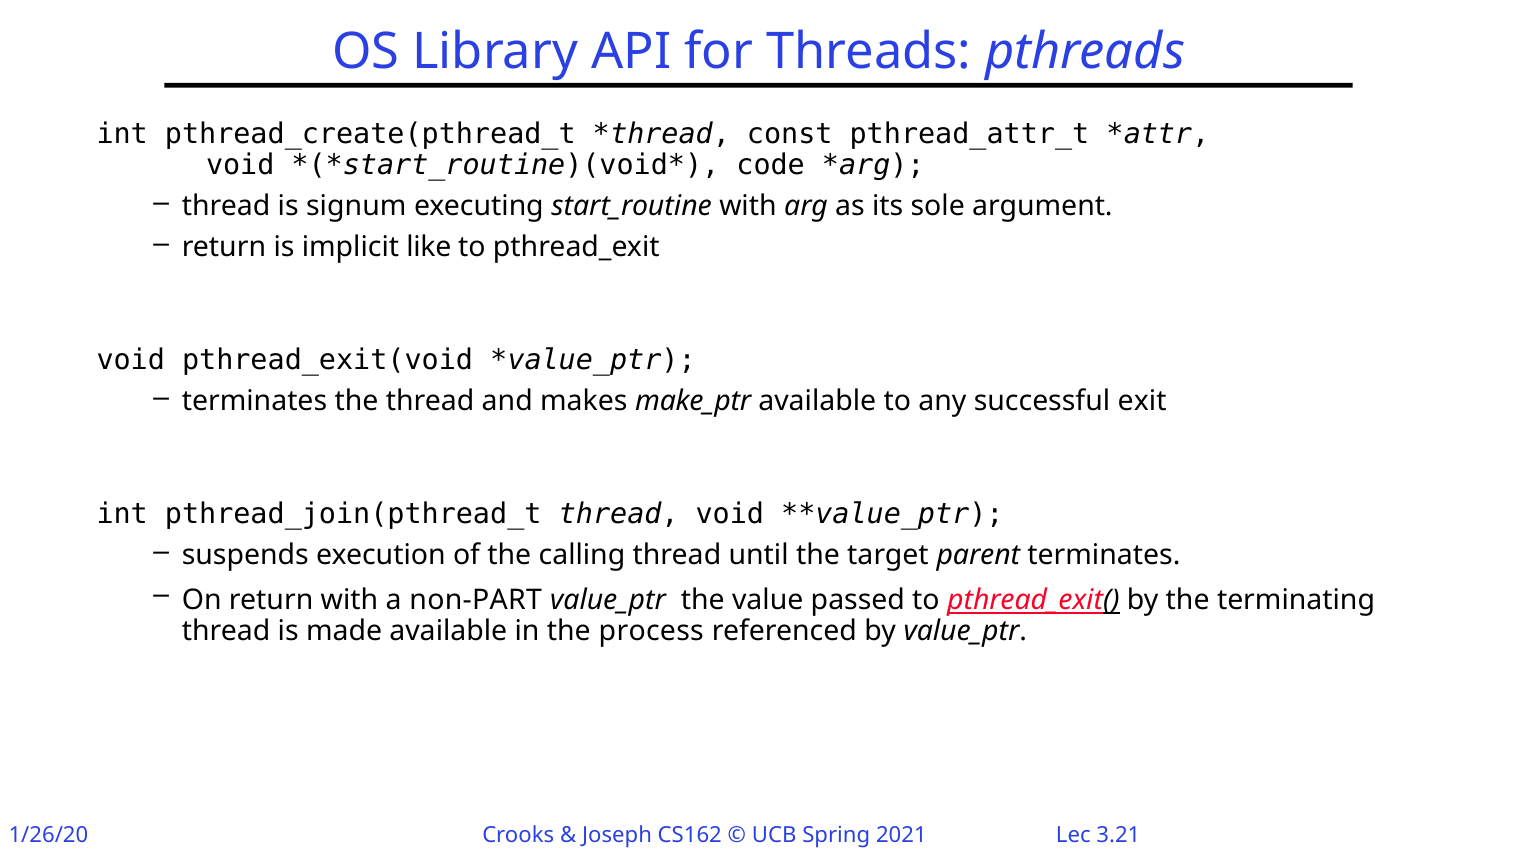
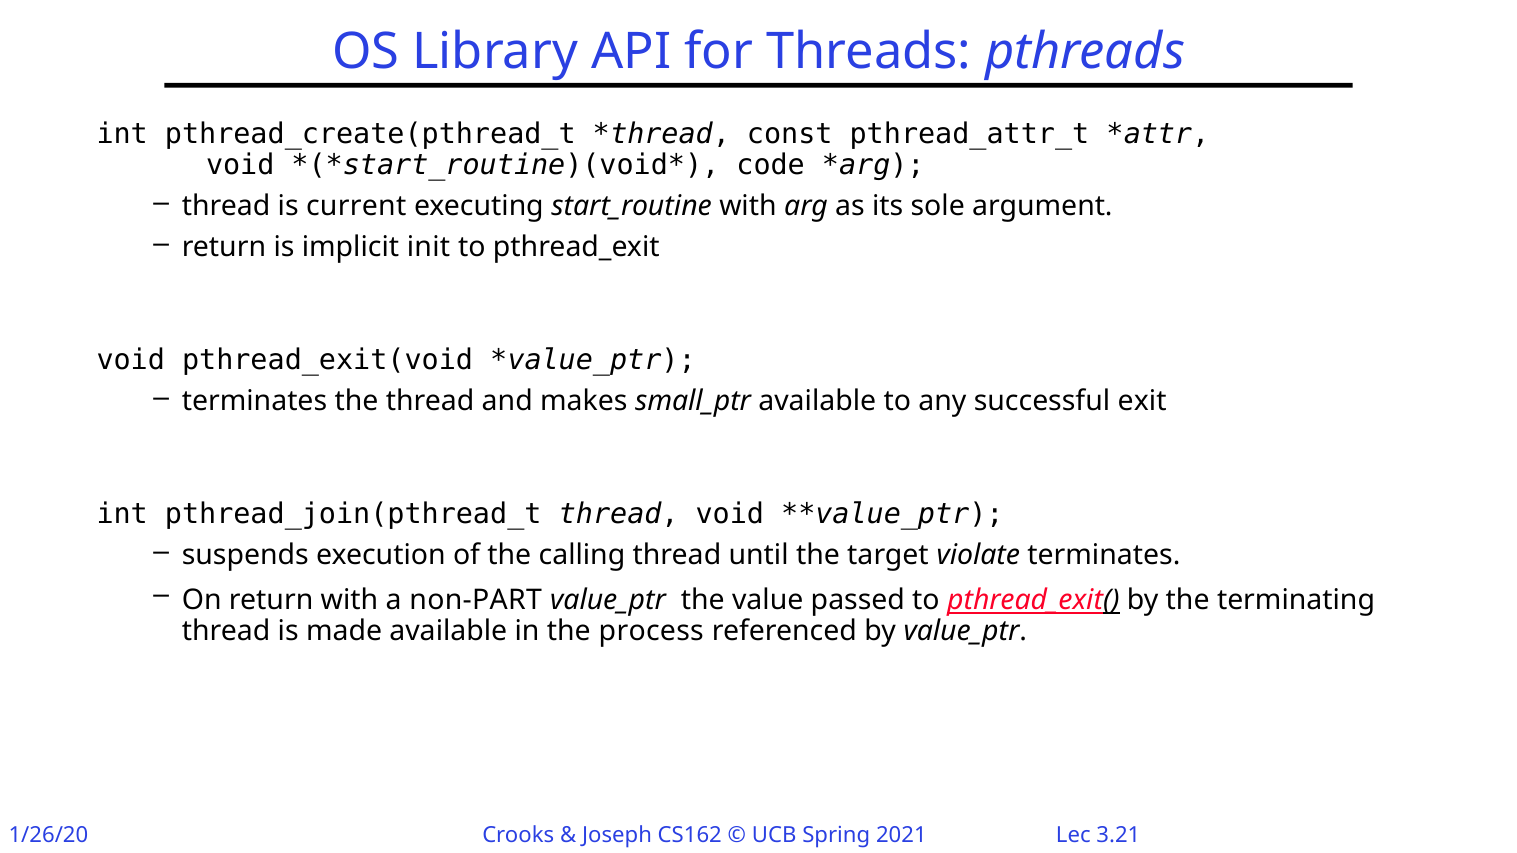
signum: signum -> current
like: like -> init
make_ptr: make_ptr -> small_ptr
parent: parent -> violate
